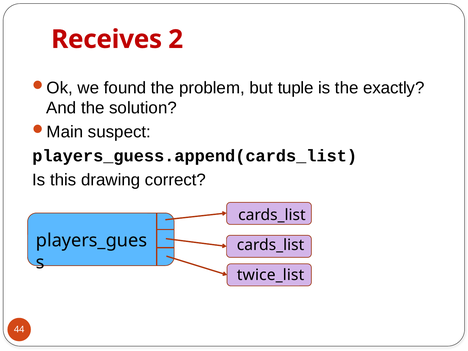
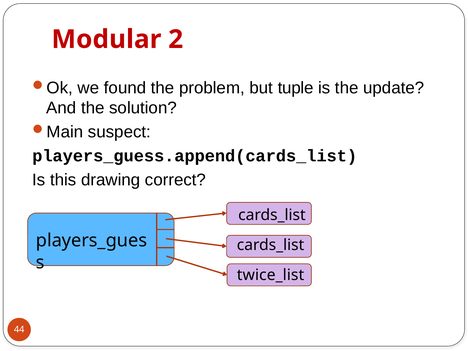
Receives: Receives -> Modular
exactly: exactly -> update
